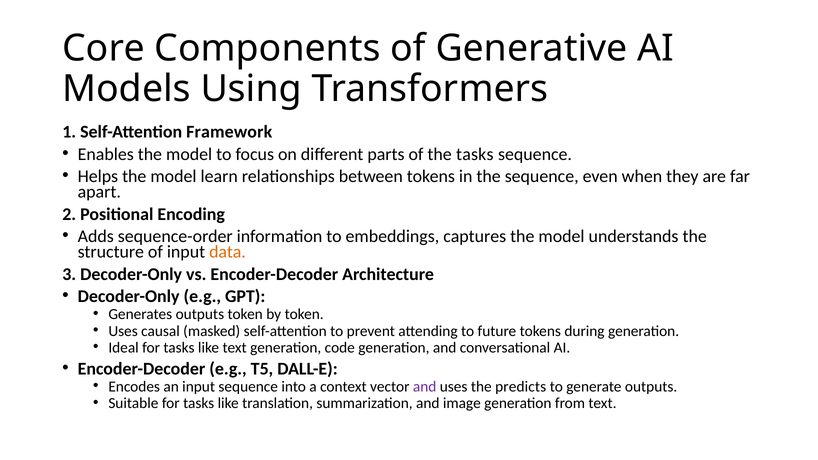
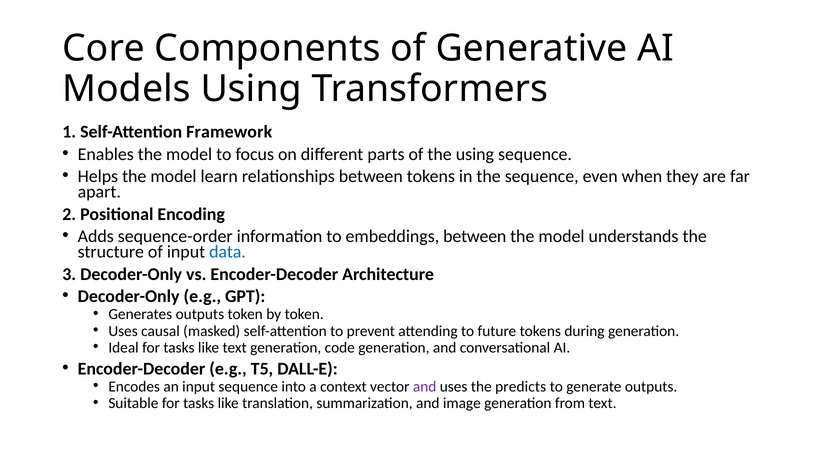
the tasks: tasks -> using
embeddings captures: captures -> between
data colour: orange -> blue
